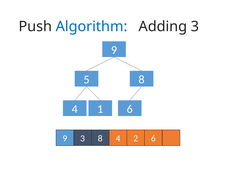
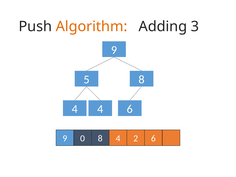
Algorithm colour: blue -> orange
4 1: 1 -> 4
9 3: 3 -> 0
